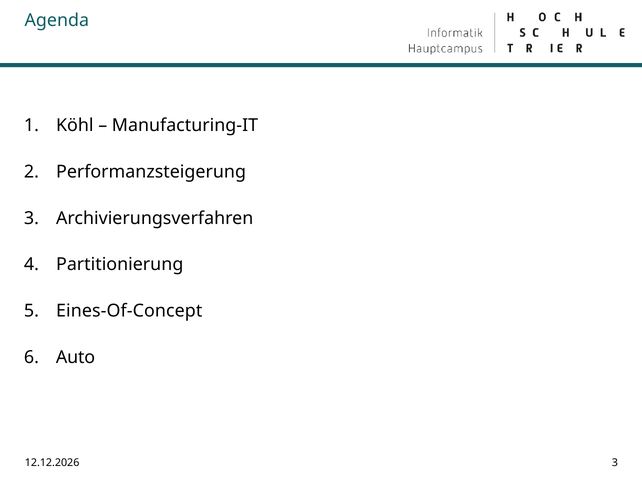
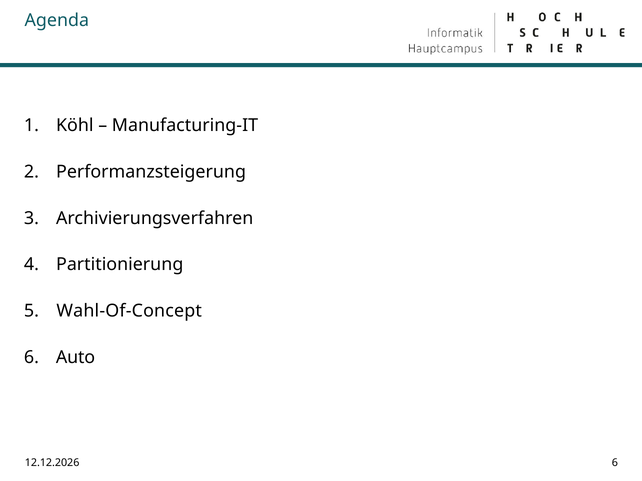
Eines-Of-Concept: Eines-Of-Concept -> Wahl-Of-Concept
3 at (615, 463): 3 -> 6
